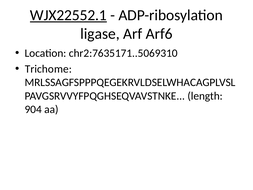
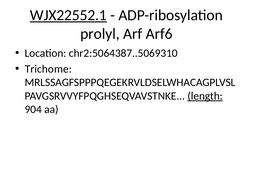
ligase: ligase -> prolyl
chr2:7635171..5069310: chr2:7635171..5069310 -> chr2:5064387..5069310
length underline: none -> present
